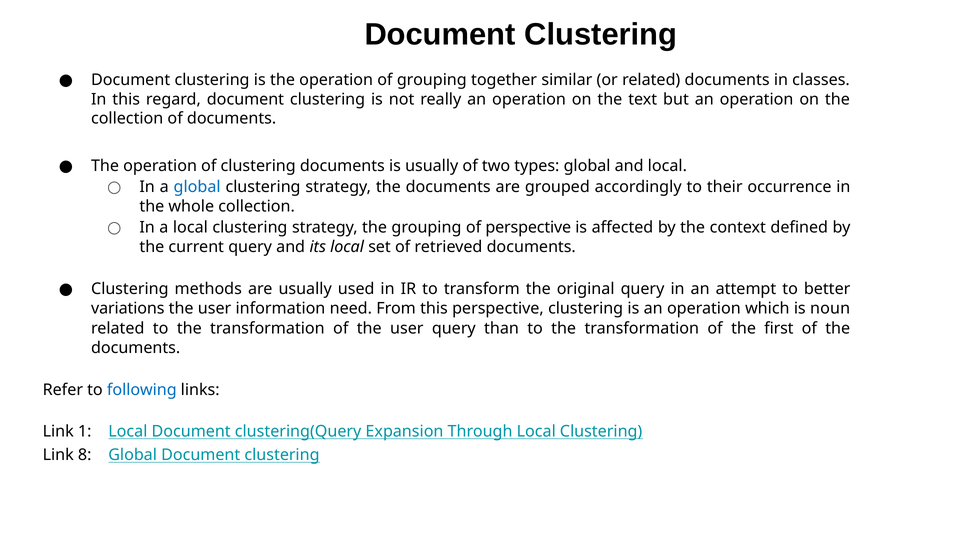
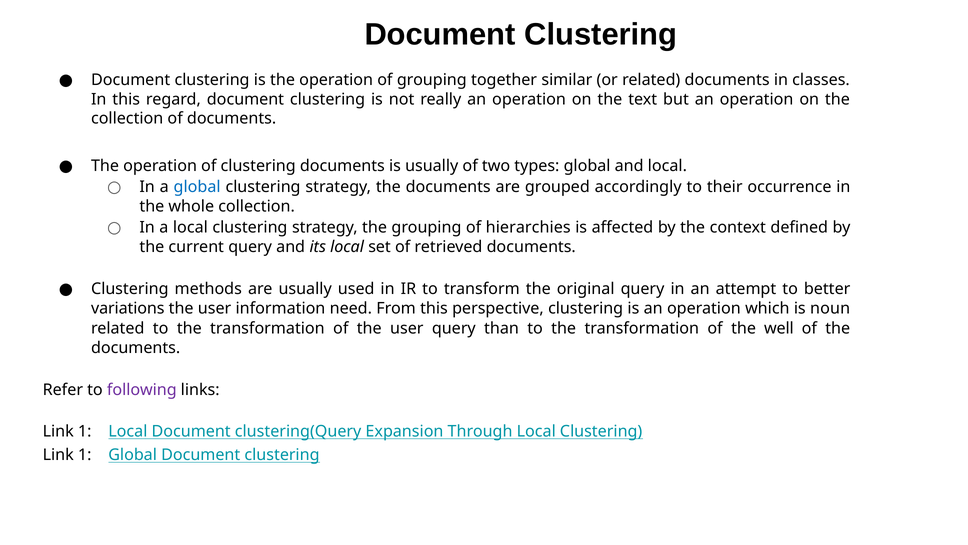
of perspective: perspective -> hierarchies
first: first -> well
following colour: blue -> purple
8 at (85, 454): 8 -> 1
